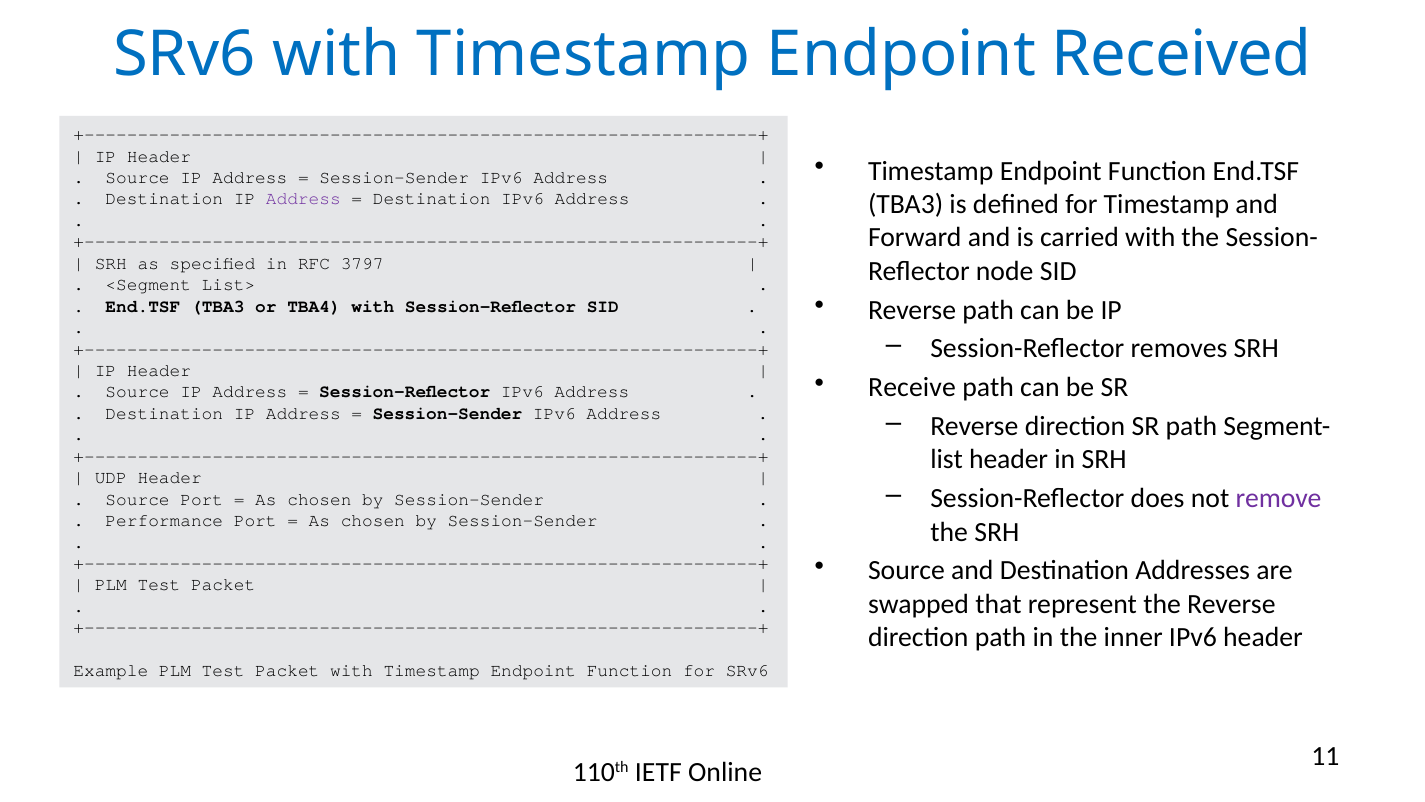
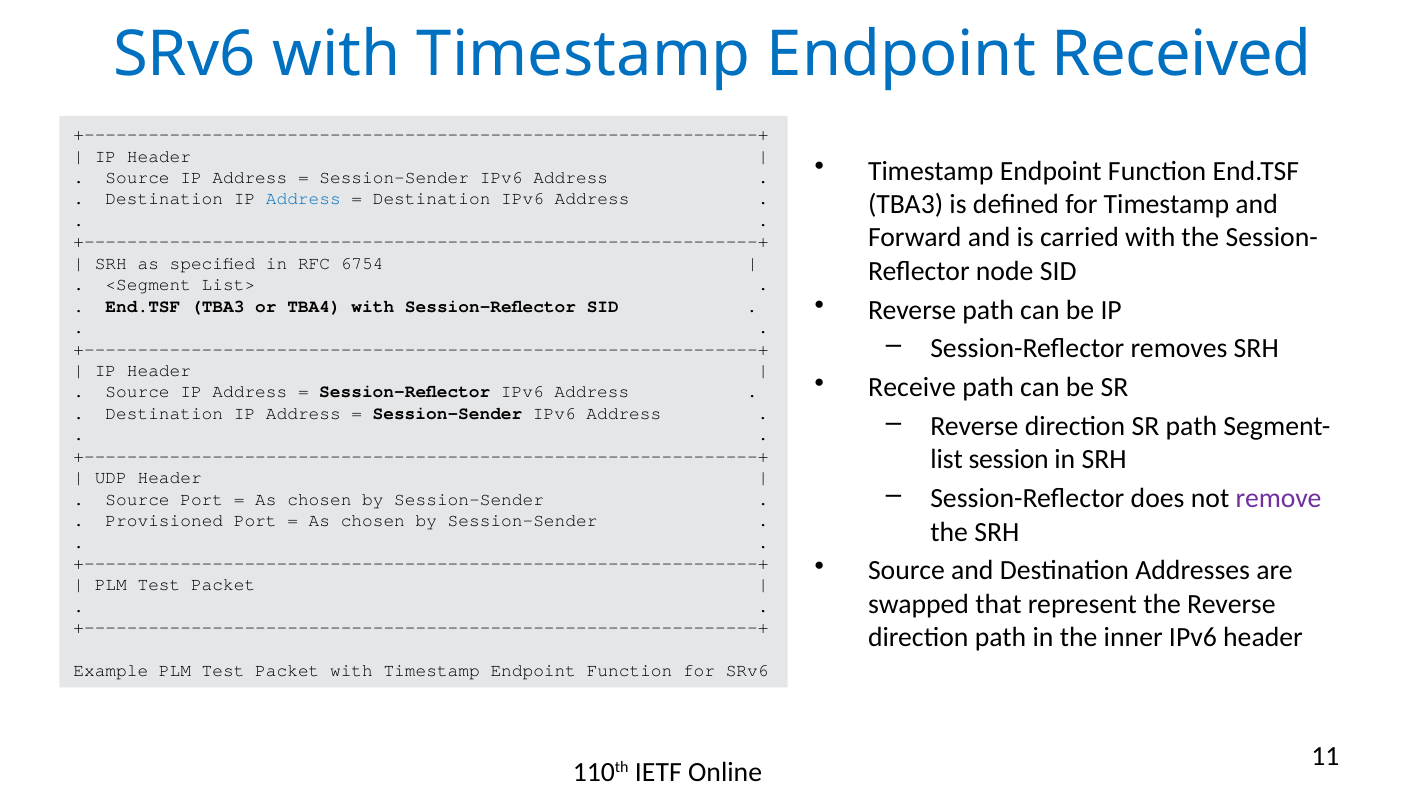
Address at (303, 199) colour: purple -> blue
3797: 3797 -> 6754
header at (1009, 460): header -> session
Performance: Performance -> Provisioned
